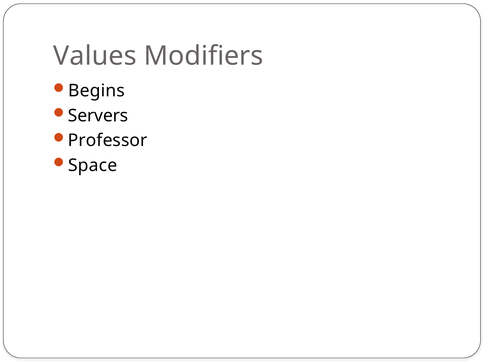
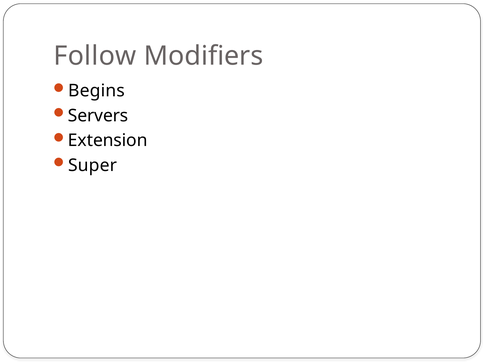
Values: Values -> Follow
Professor: Professor -> Extension
Space: Space -> Super
